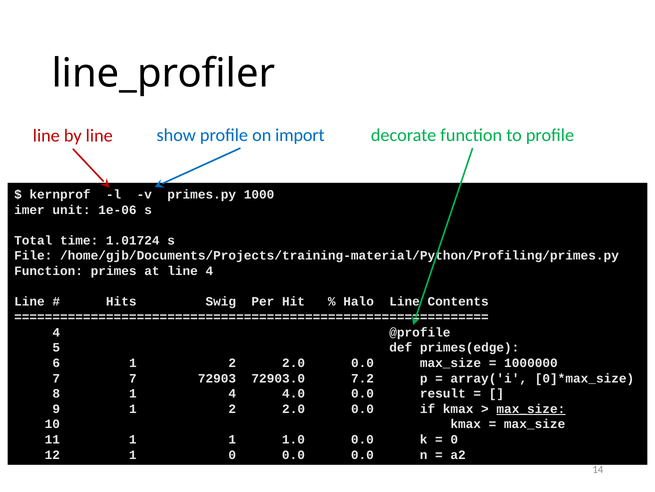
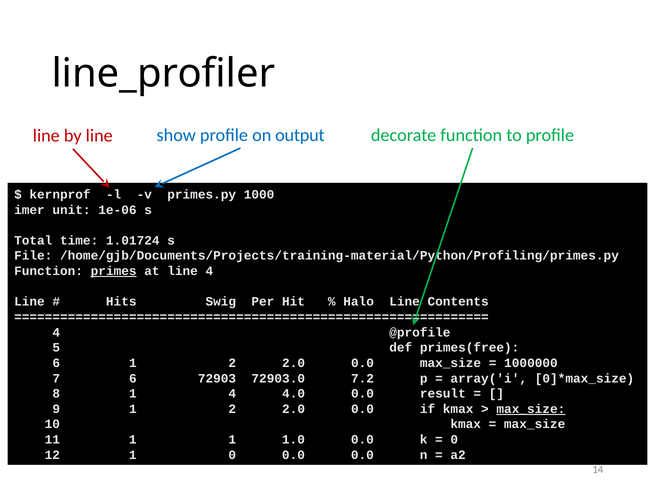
import: import -> output
primes underline: none -> present
primes(edge: primes(edge -> primes(free
7 7: 7 -> 6
